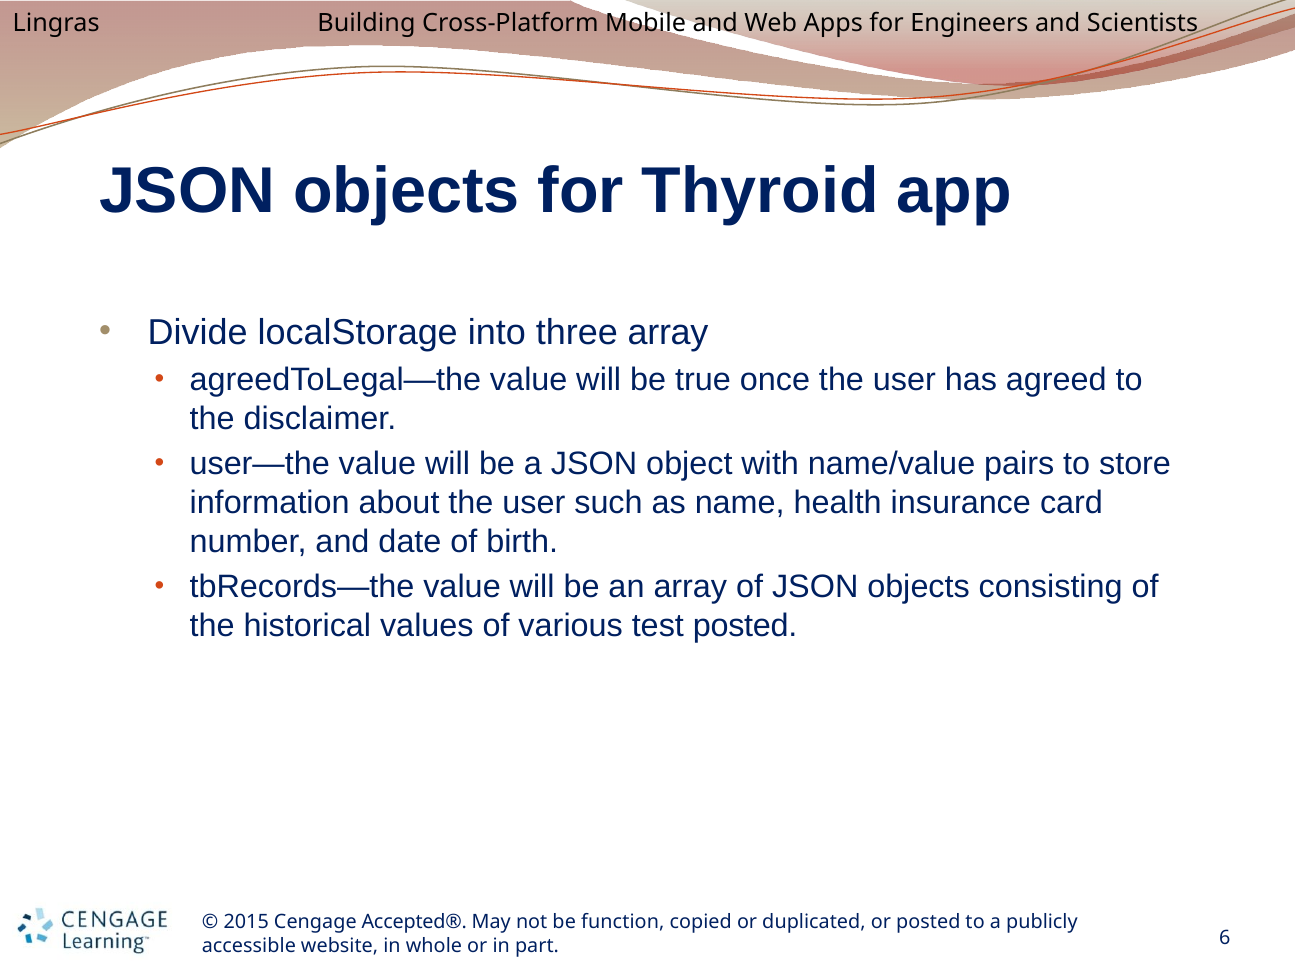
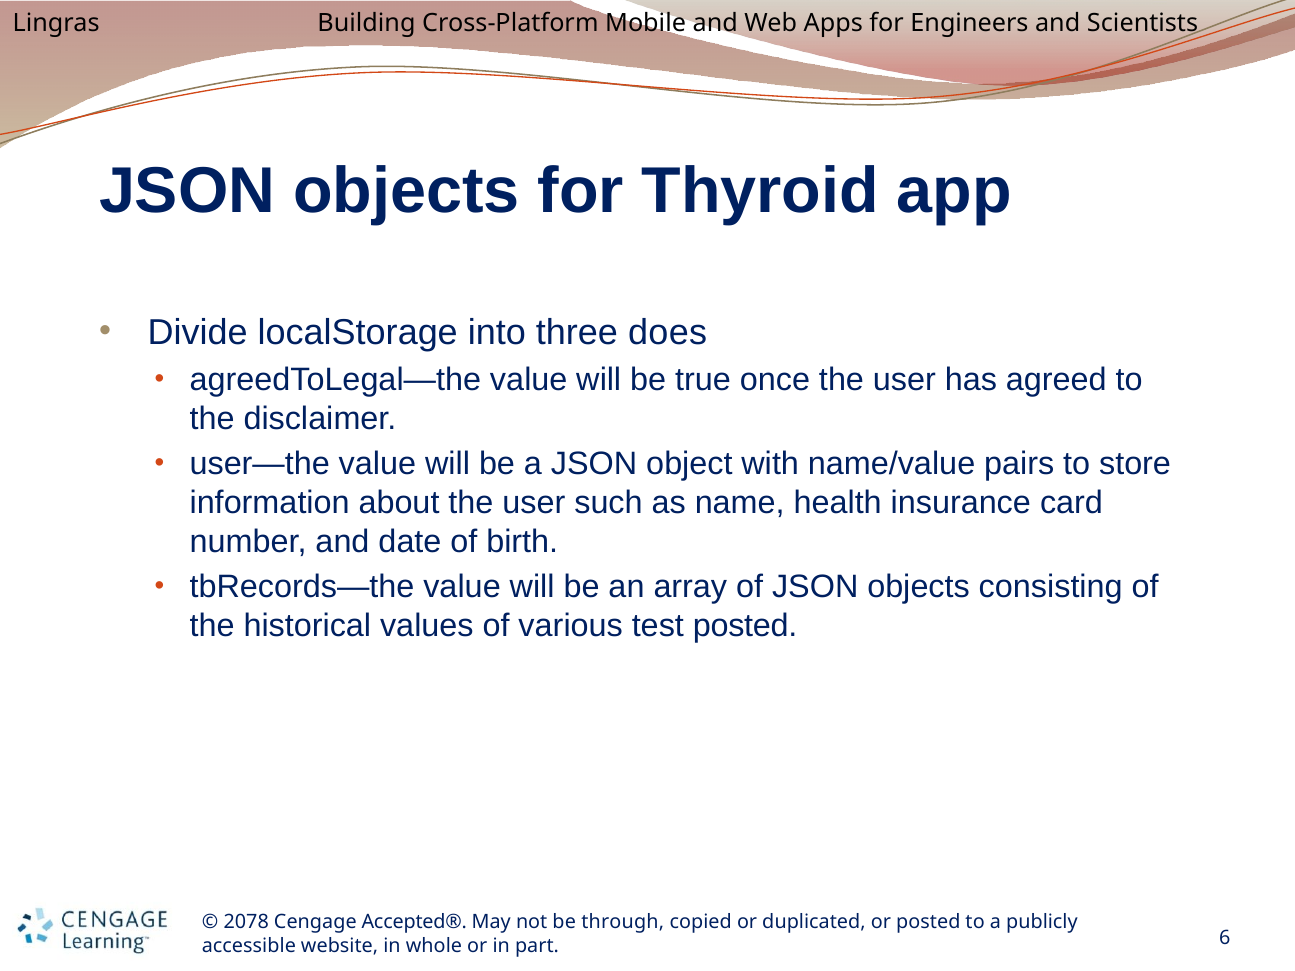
three array: array -> does
2015: 2015 -> 2078
function: function -> through
